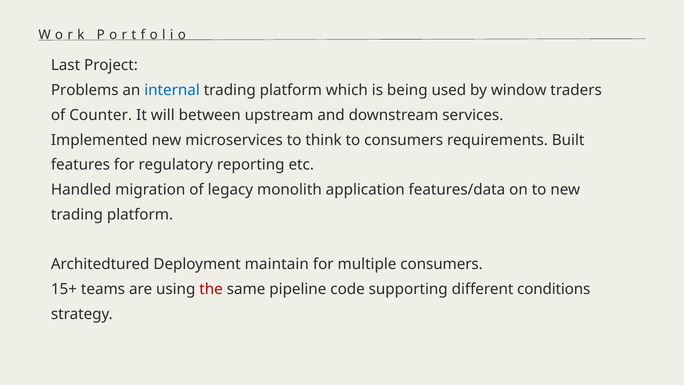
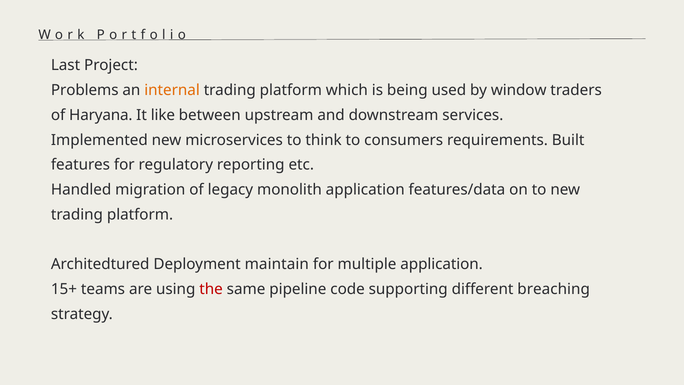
internal colour: blue -> orange
Counter: Counter -> Haryana
will: will -> like
multiple consumers: consumers -> application
conditions: conditions -> breaching
